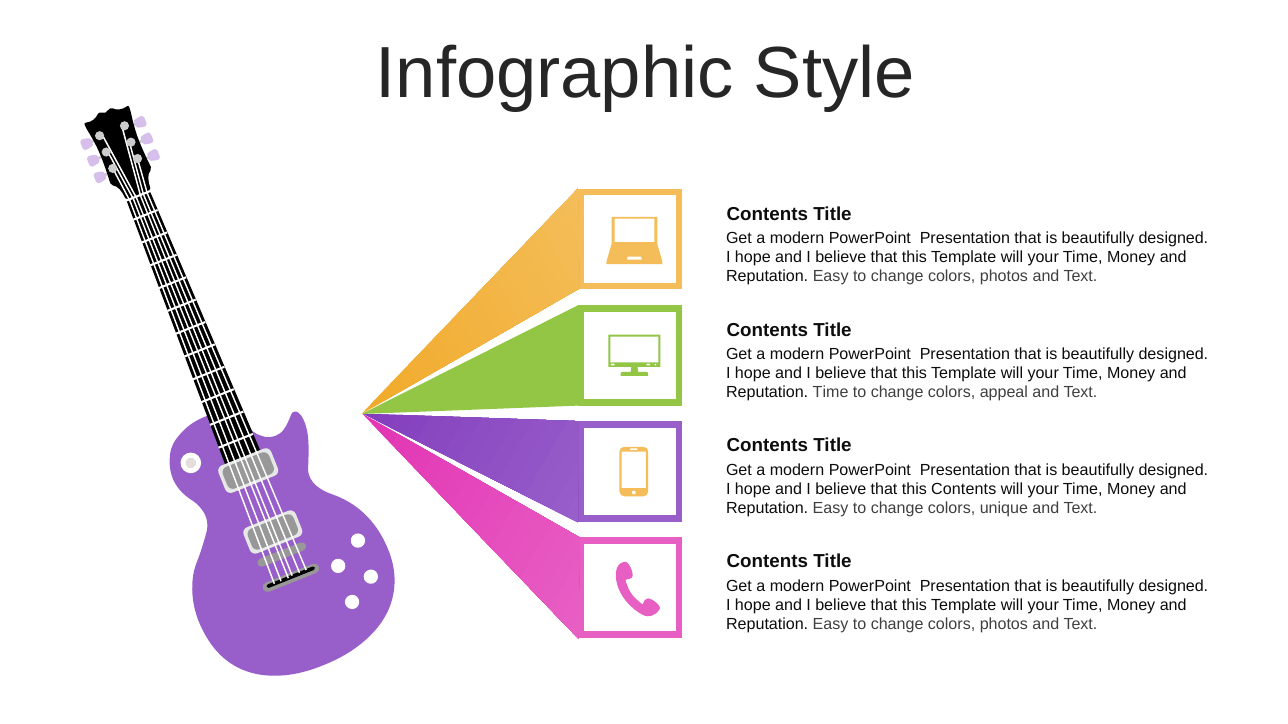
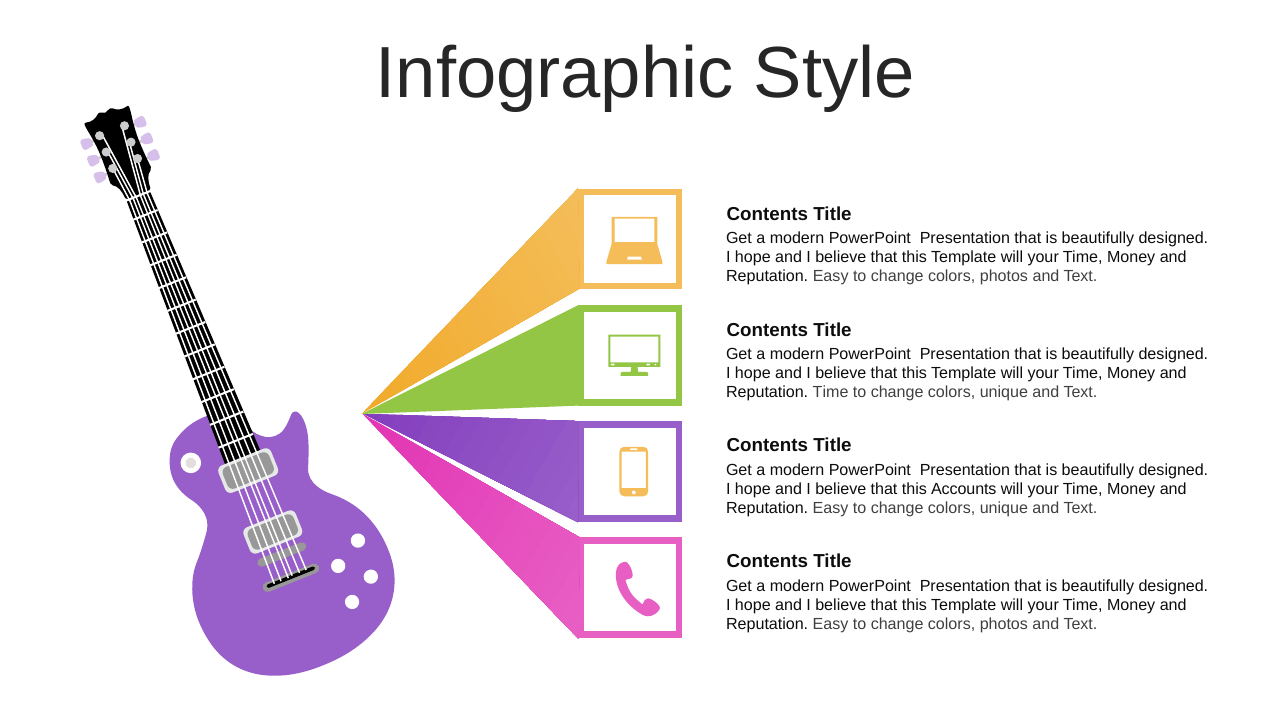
appeal at (1004, 393): appeal -> unique
this Contents: Contents -> Accounts
